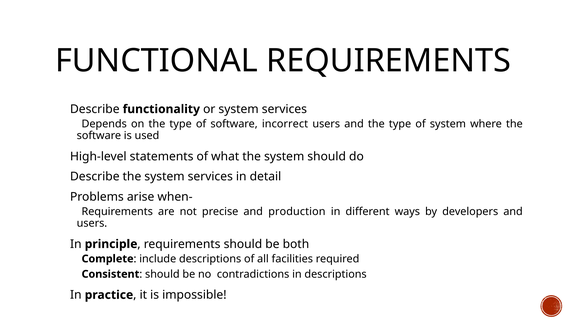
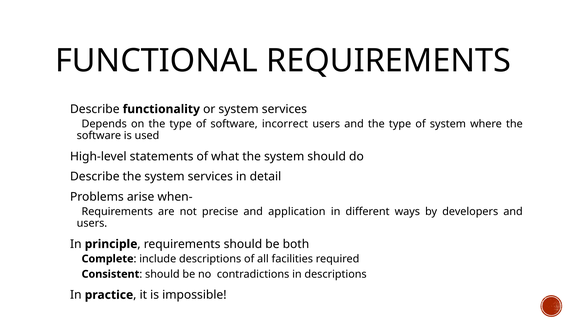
production: production -> application
